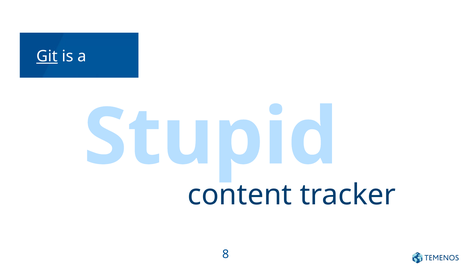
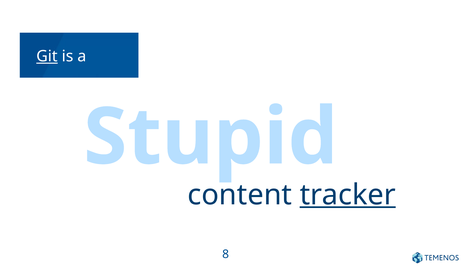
tracker underline: none -> present
